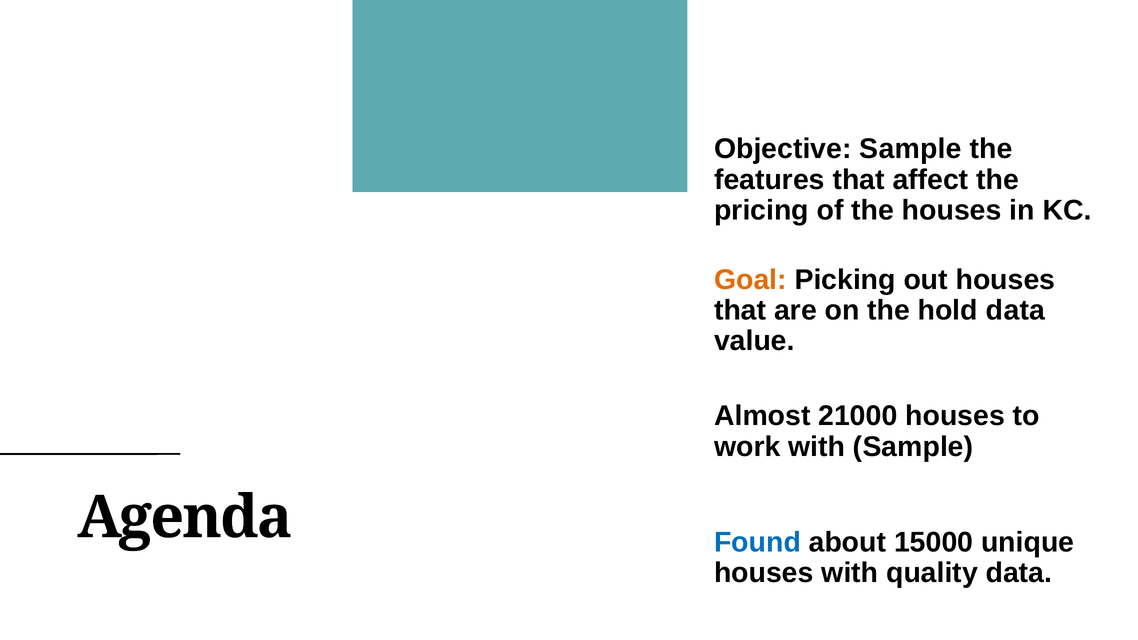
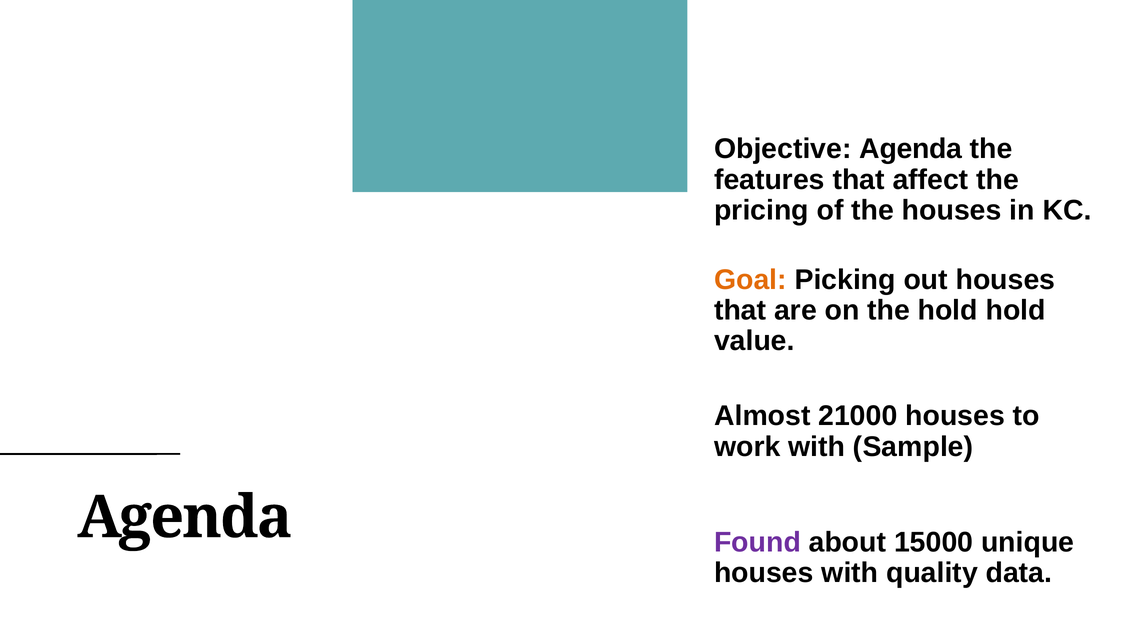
Objective Sample: Sample -> Agenda
hold data: data -> hold
Found colour: blue -> purple
